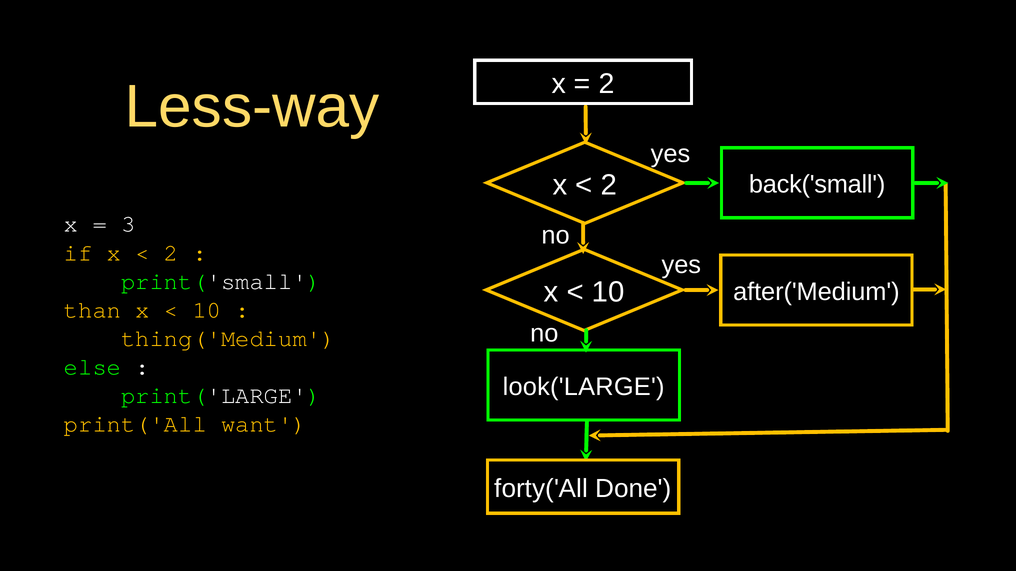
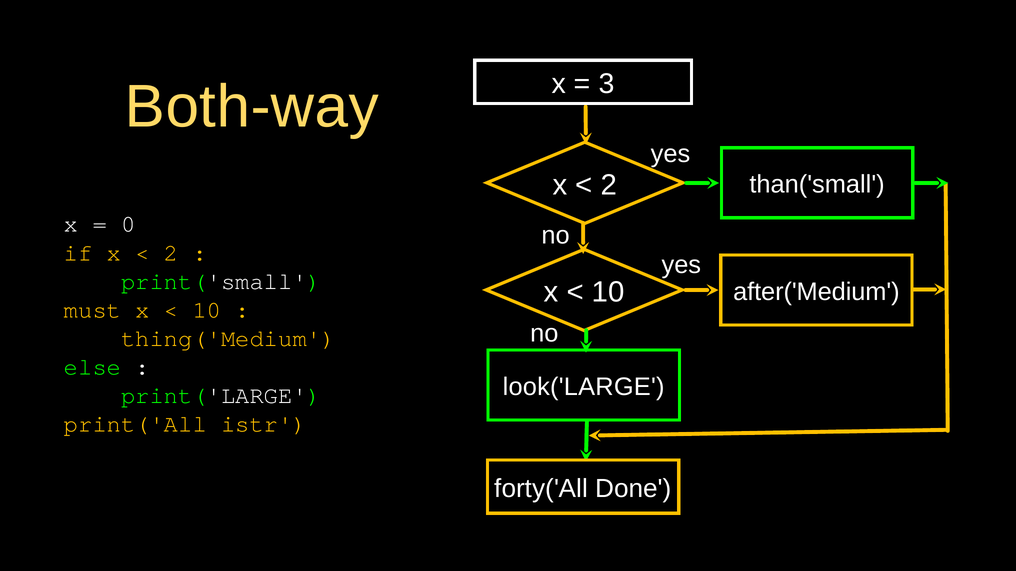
2 at (606, 84): 2 -> 3
Less-way: Less-way -> Both-way
back('small: back('small -> than('small
3: 3 -> 0
than: than -> must
want: want -> istr
